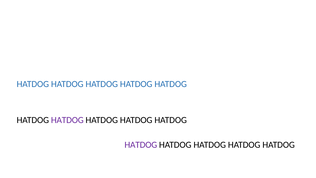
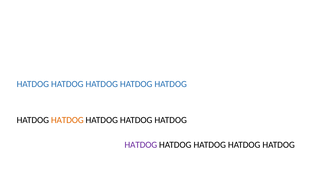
HATDOG at (67, 120) colour: purple -> orange
